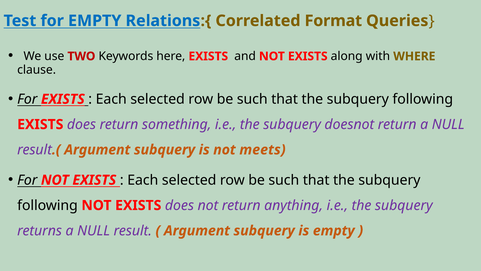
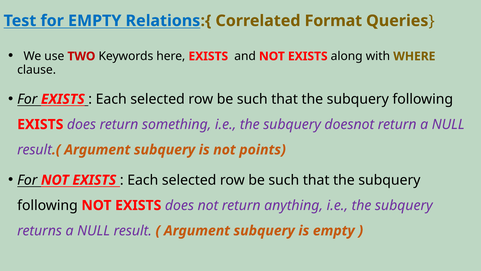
meets: meets -> points
